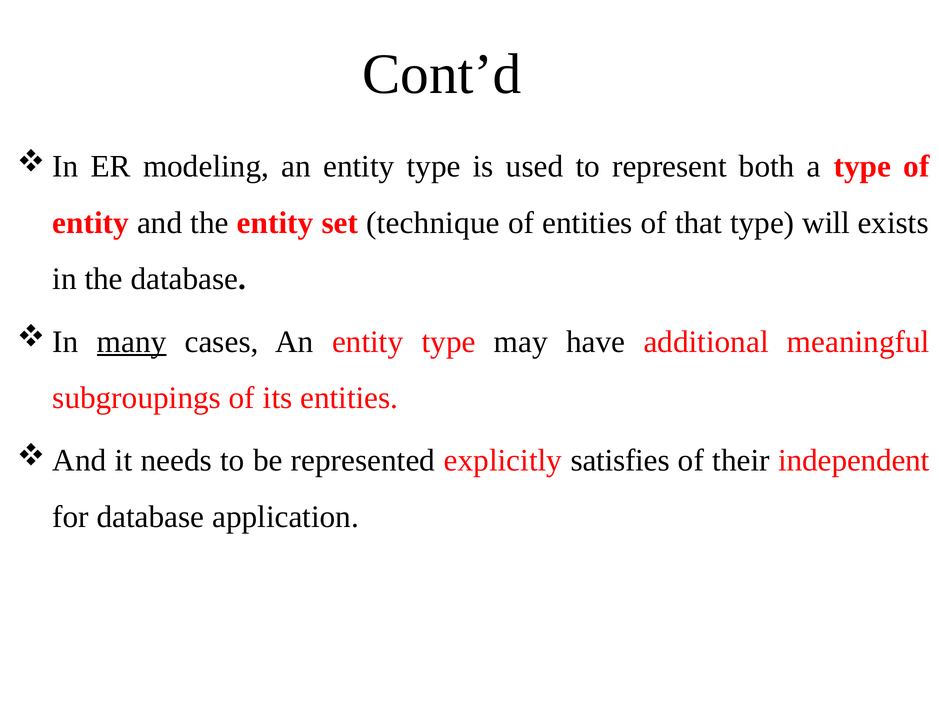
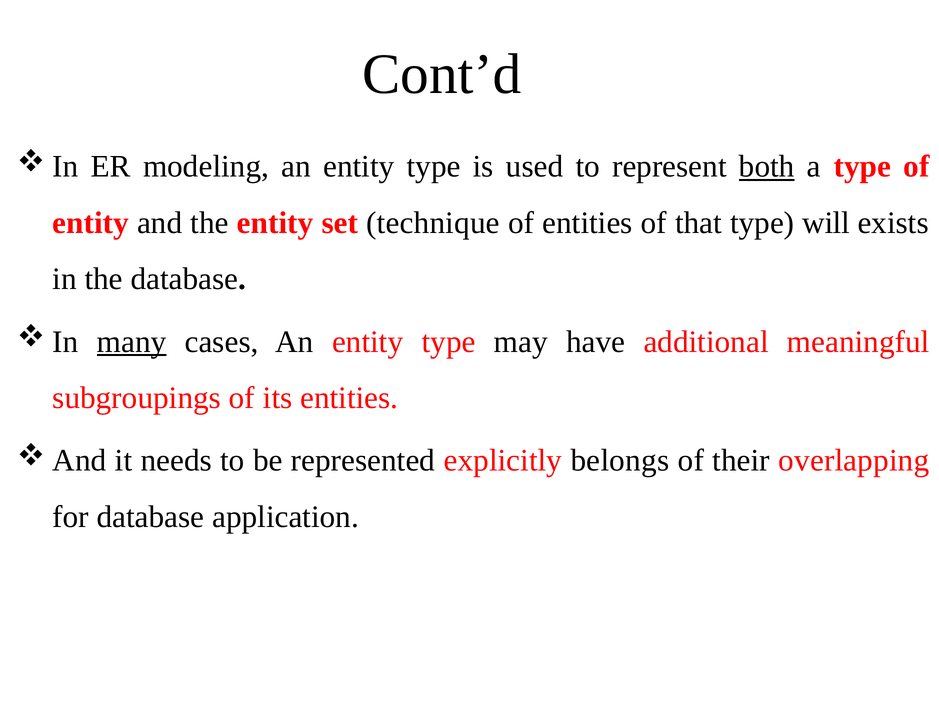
both underline: none -> present
satisfies: satisfies -> belongs
independent: independent -> overlapping
